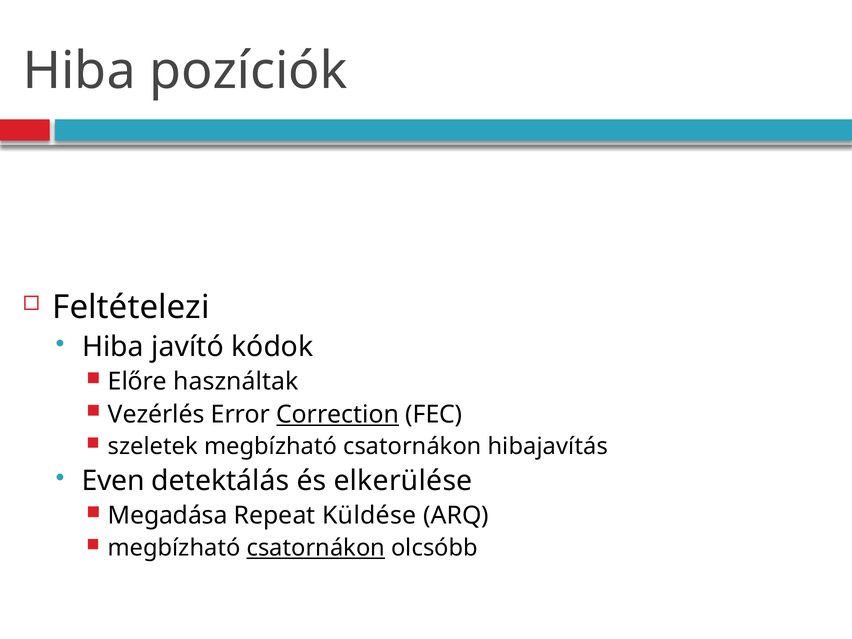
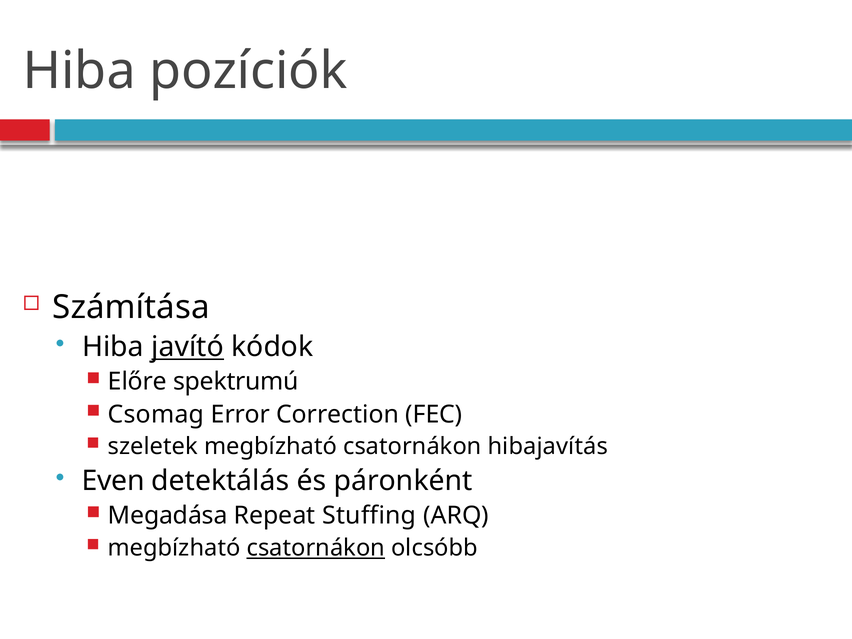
Feltételezi: Feltételezi -> Számítása
javító underline: none -> present
használtak: használtak -> spektrumú
Vezérlés: Vezérlés -> Csomag
Correction underline: present -> none
elkerülése: elkerülése -> páronként
Küldése: Küldése -> Stuffing
